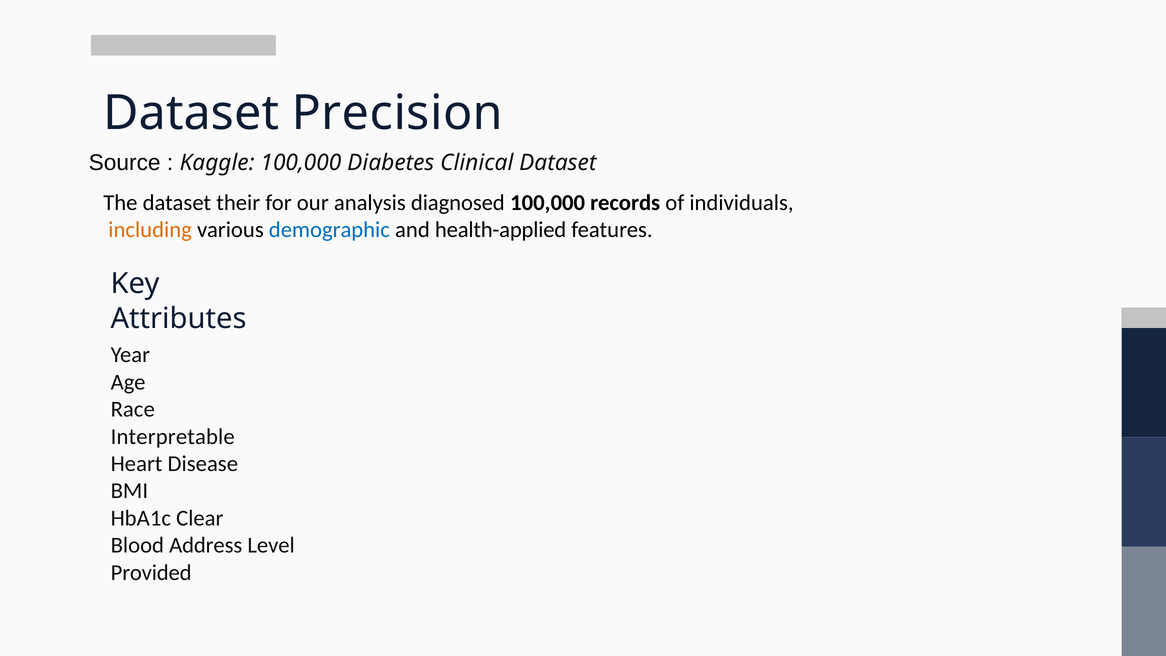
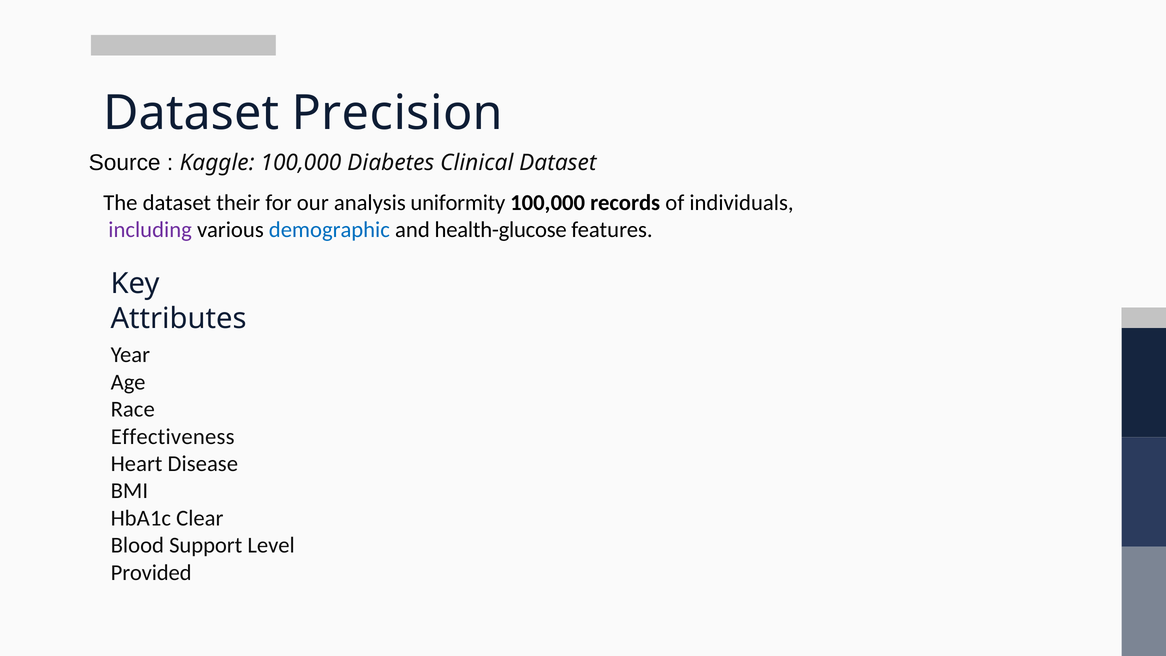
diagnosed: diagnosed -> uniformity
including colour: orange -> purple
health-applied: health-applied -> health-glucose
Interpretable: Interpretable -> Effectiveness
Address: Address -> Support
